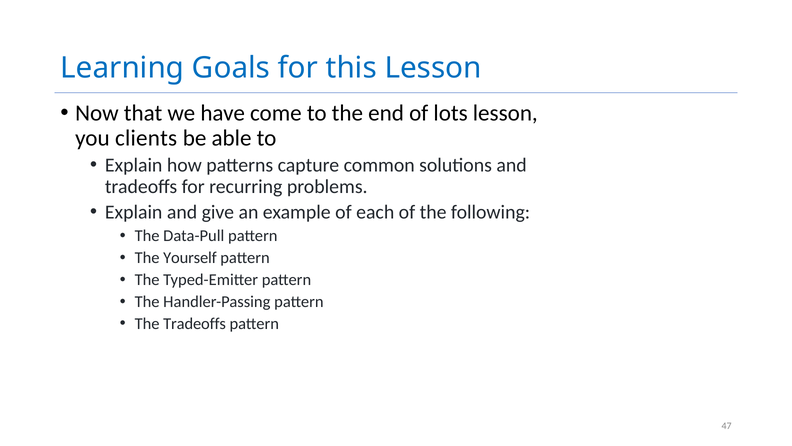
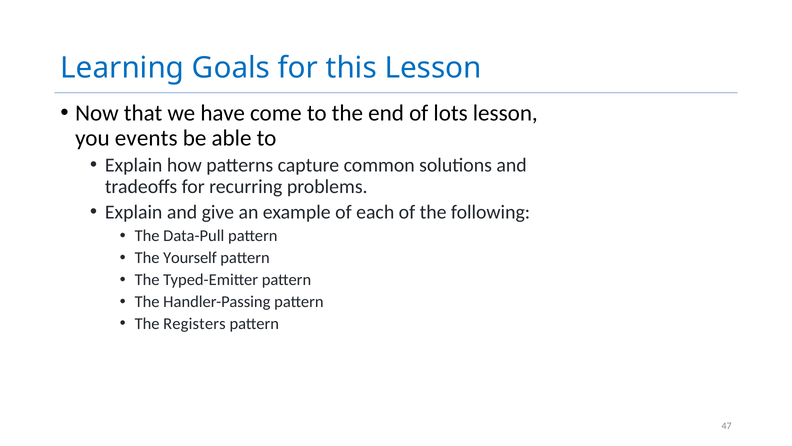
clients: clients -> events
The Tradeoffs: Tradeoffs -> Registers
